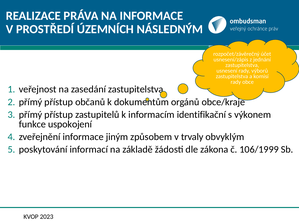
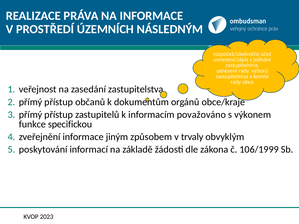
identifikační: identifikační -> považováno
uspokojení: uspokojení -> specifickou
